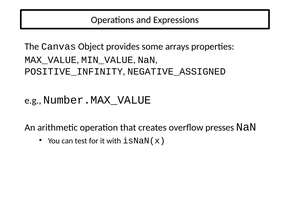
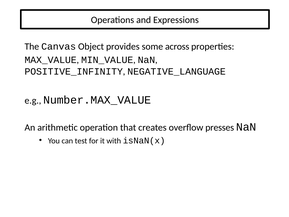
arrays: arrays -> across
NEGATIVE_ASSIGNED: NEGATIVE_ASSIGNED -> NEGATIVE_LANGUAGE
